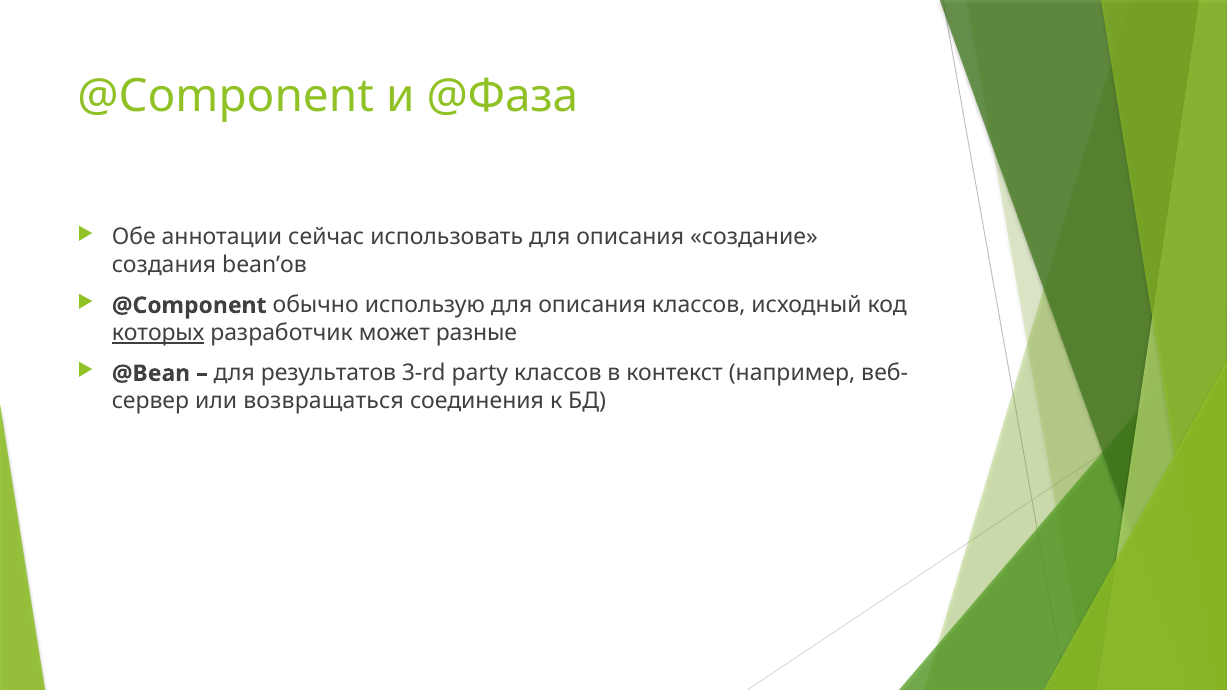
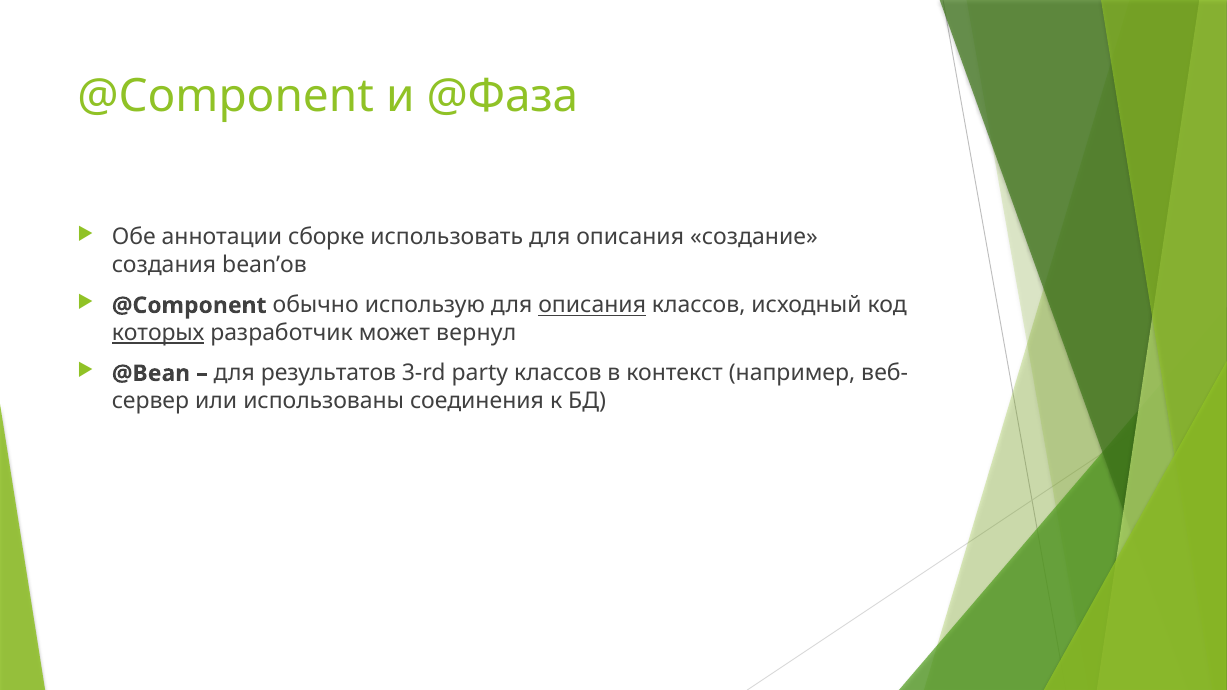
сейчас: сейчас -> сборке
описания at (592, 305) underline: none -> present
разные: разные -> вернул
возвращаться: возвращаться -> использованы
